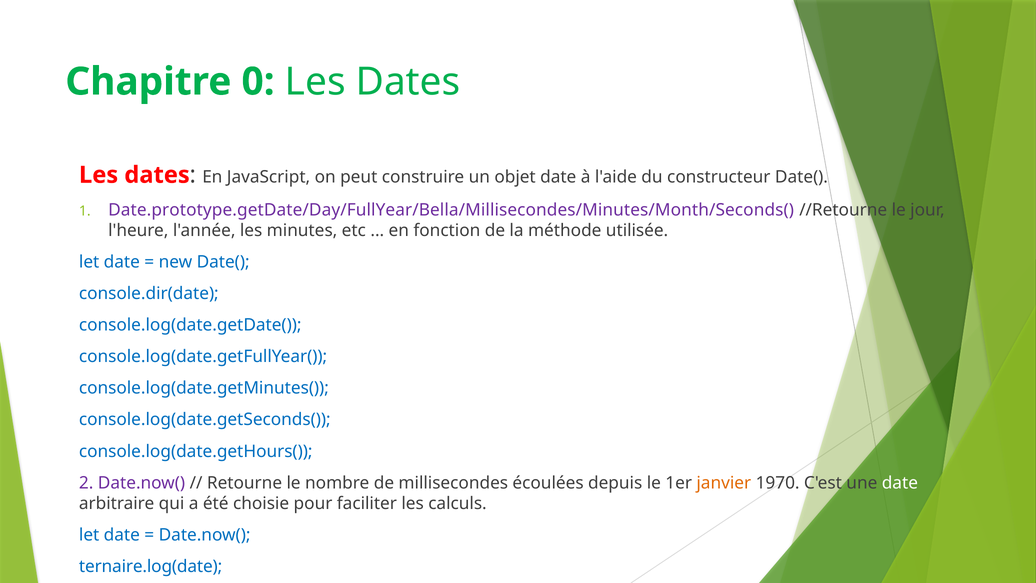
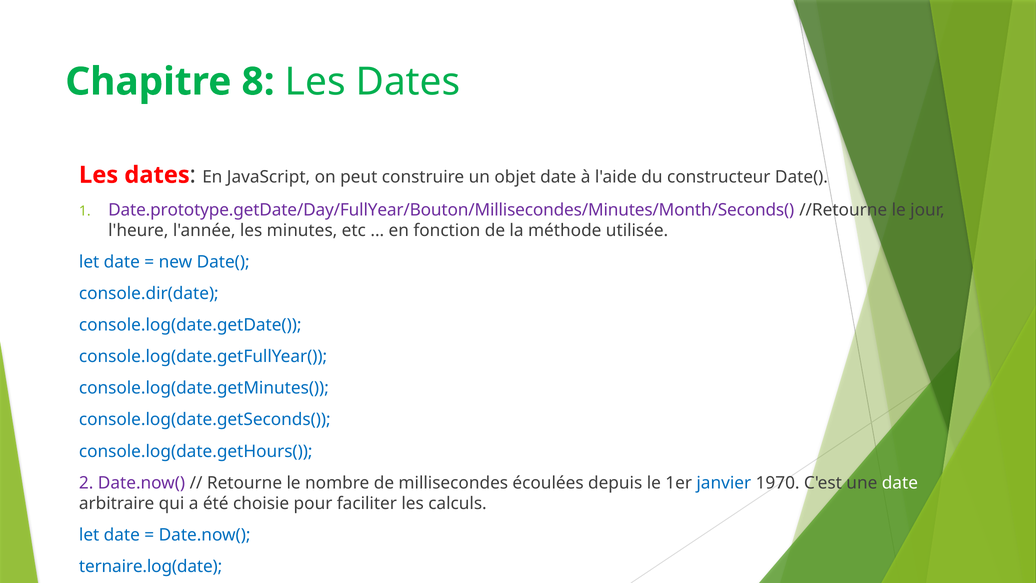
0: 0 -> 8
Date.prototype.getDate/Day/FullYear/Bella/Millisecondes/Minutes/Month/Seconds(: Date.prototype.getDate/Day/FullYear/Bella/Millisecondes/Minutes/Month/Seconds( -> Date.prototype.getDate/Day/FullYear/Bouton/Millisecondes/Minutes/Month/Seconds(
janvier colour: orange -> blue
